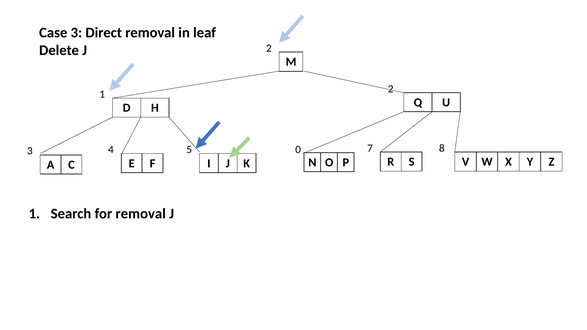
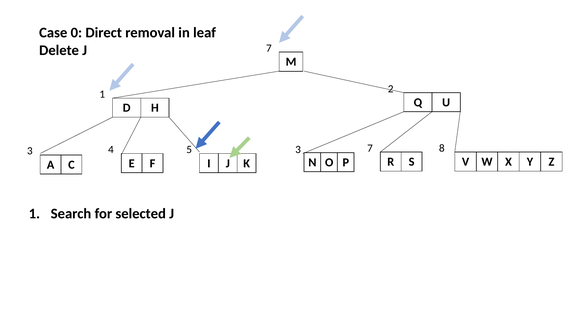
Case 3: 3 -> 0
J 2: 2 -> 7
5 0: 0 -> 3
for removal: removal -> selected
